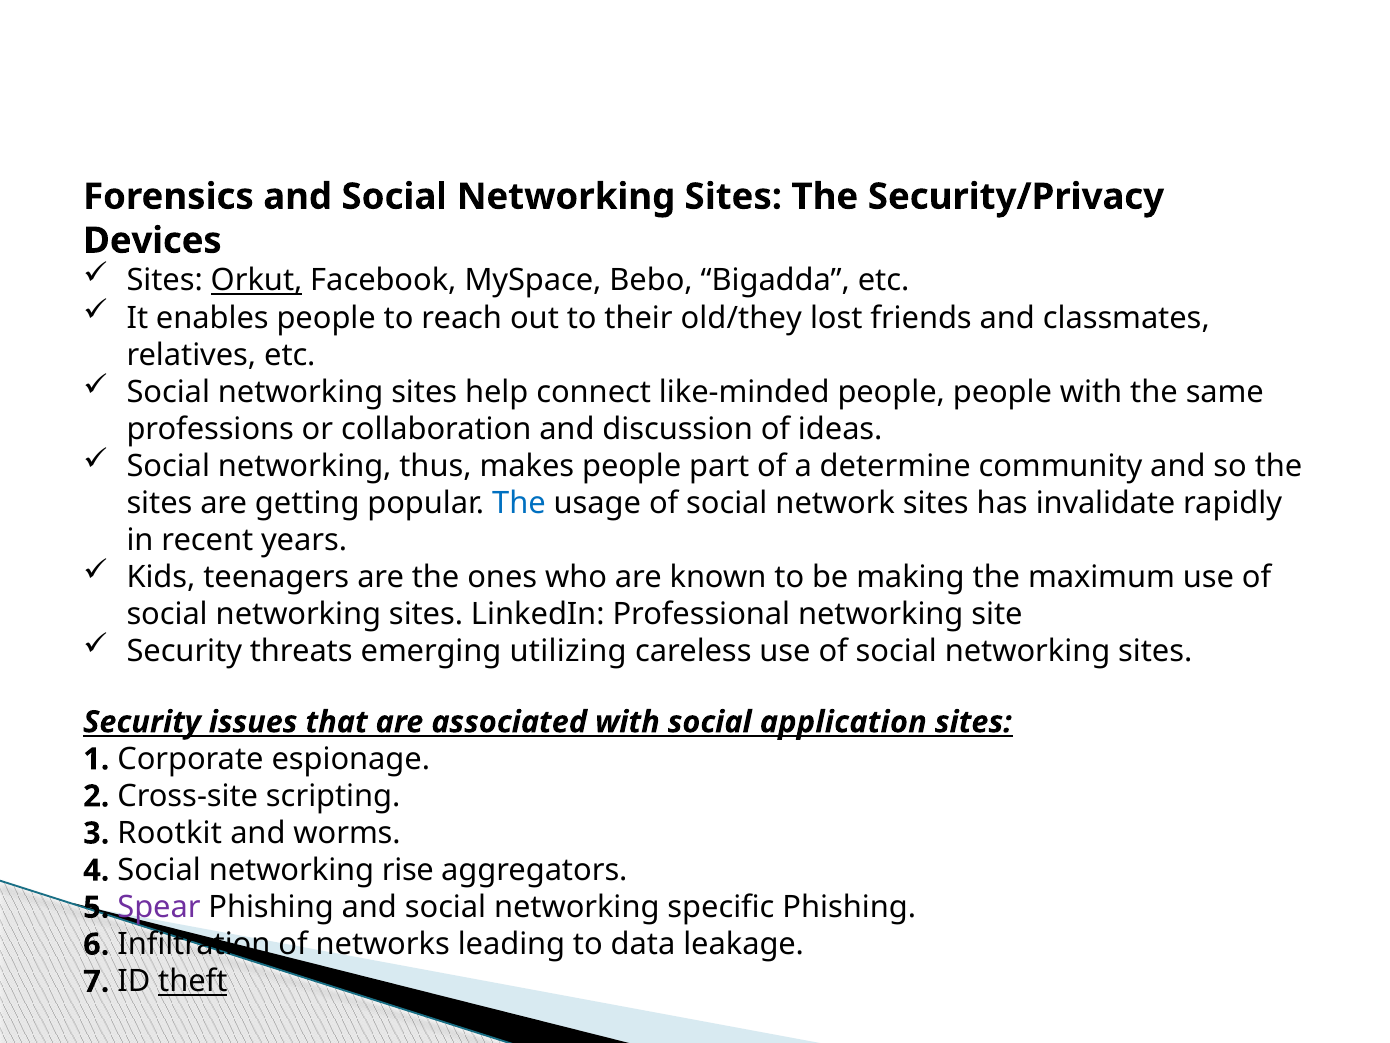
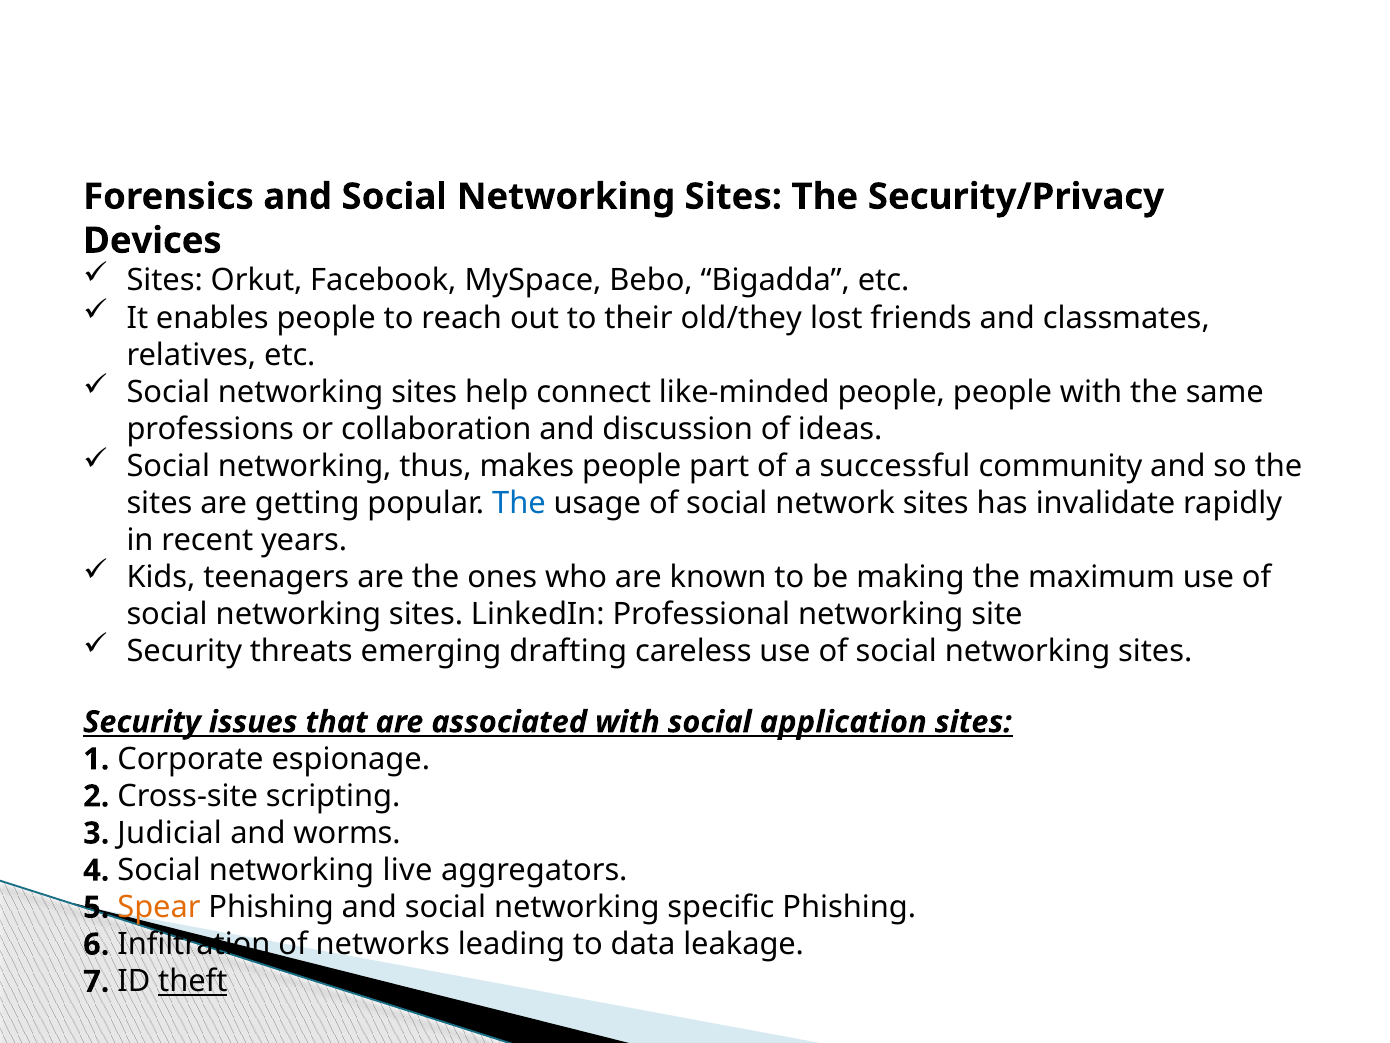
Orkut underline: present -> none
determine: determine -> successful
utilizing: utilizing -> drafting
Rootkit: Rootkit -> Judicial
rise: rise -> live
Spear colour: purple -> orange
